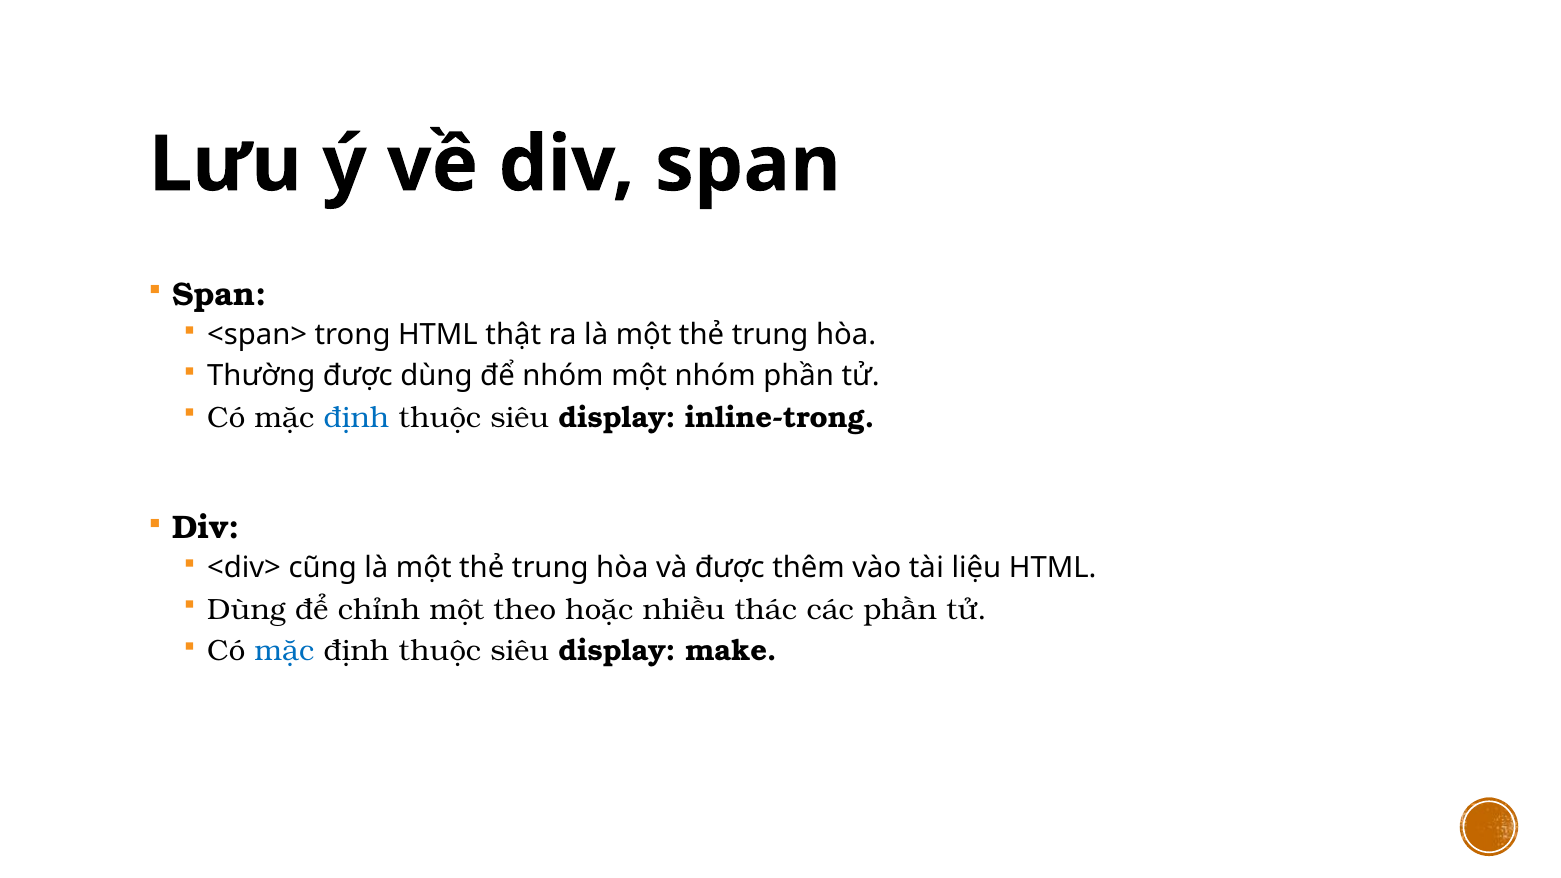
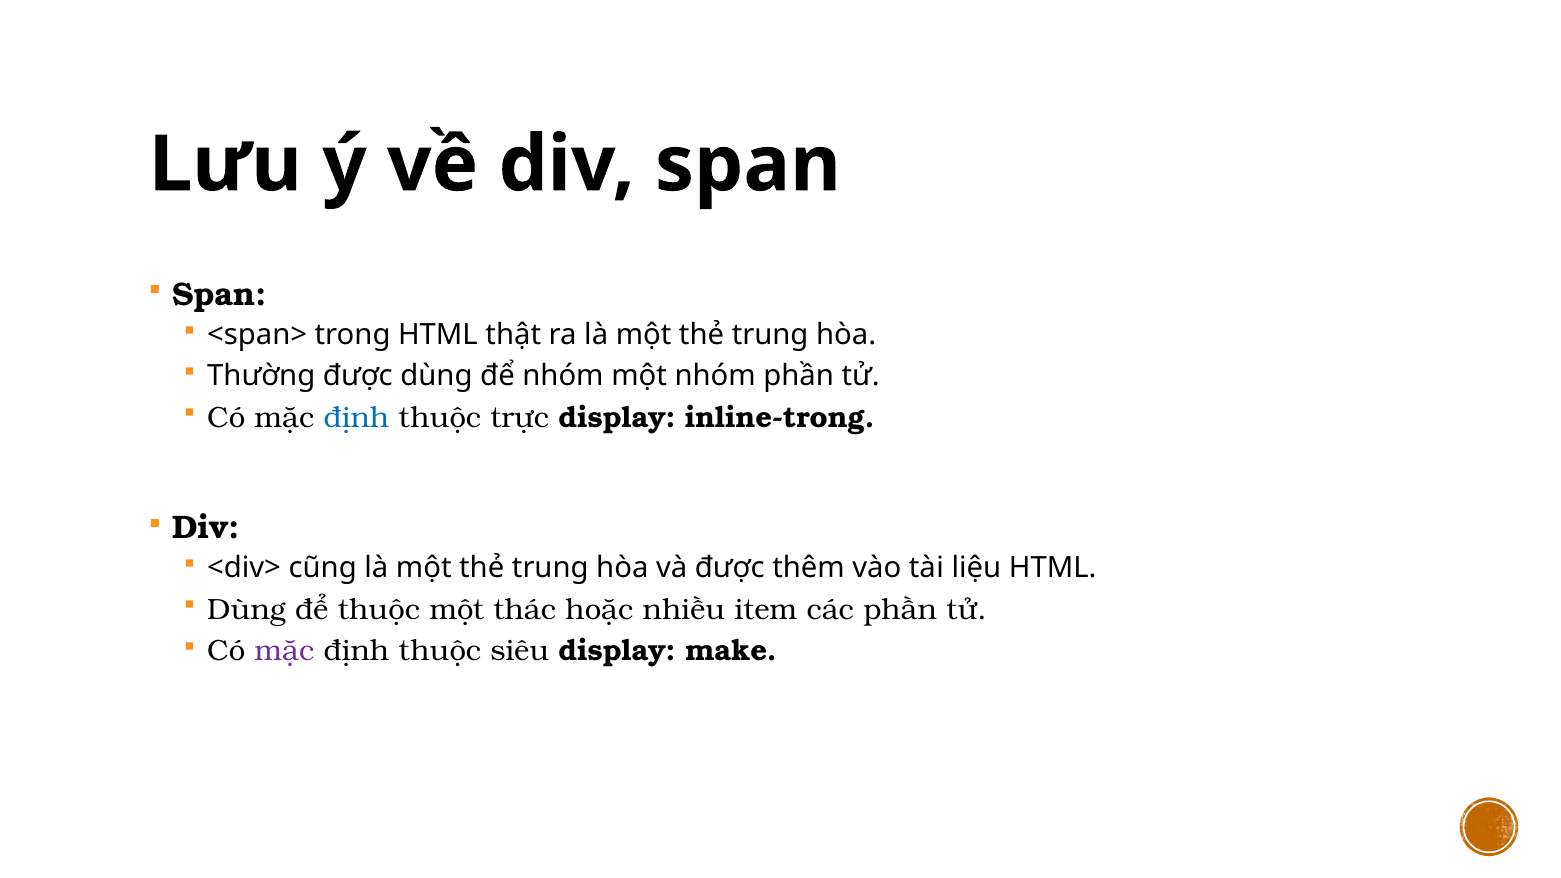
siêu at (520, 418): siêu -> trực
để chỉnh: chỉnh -> thuộc
theo: theo -> thác
thác: thác -> item
mặc at (284, 651) colour: blue -> purple
